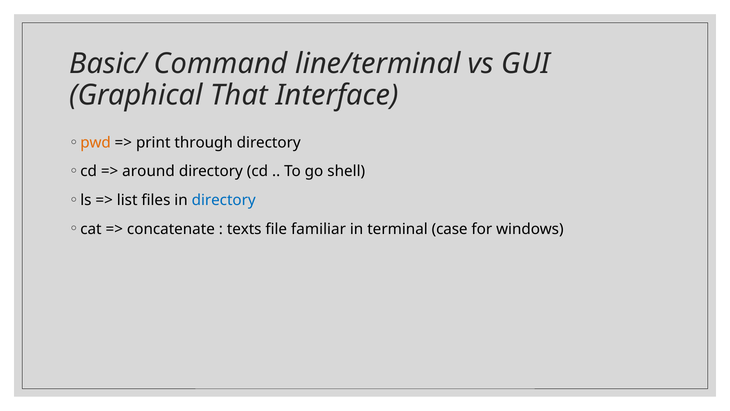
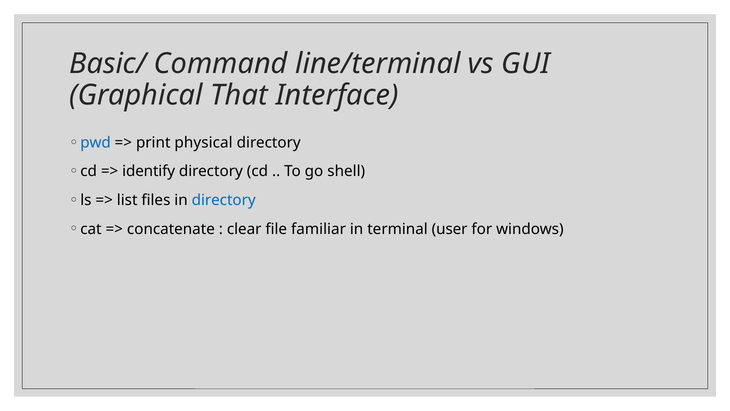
pwd colour: orange -> blue
through: through -> physical
around: around -> identify
texts: texts -> clear
case: case -> user
